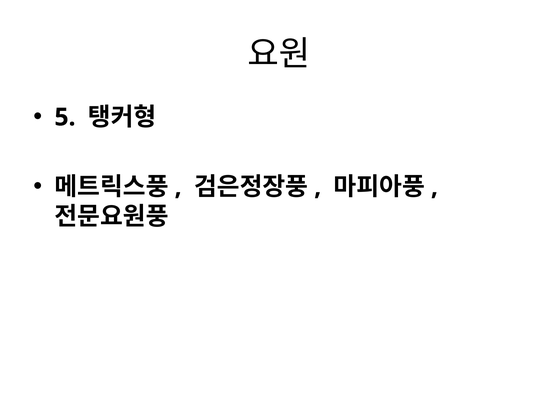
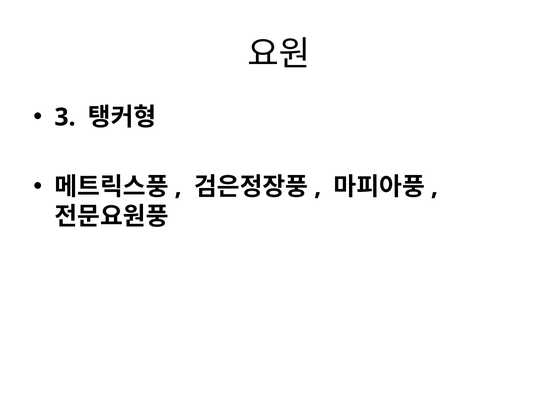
5: 5 -> 3
